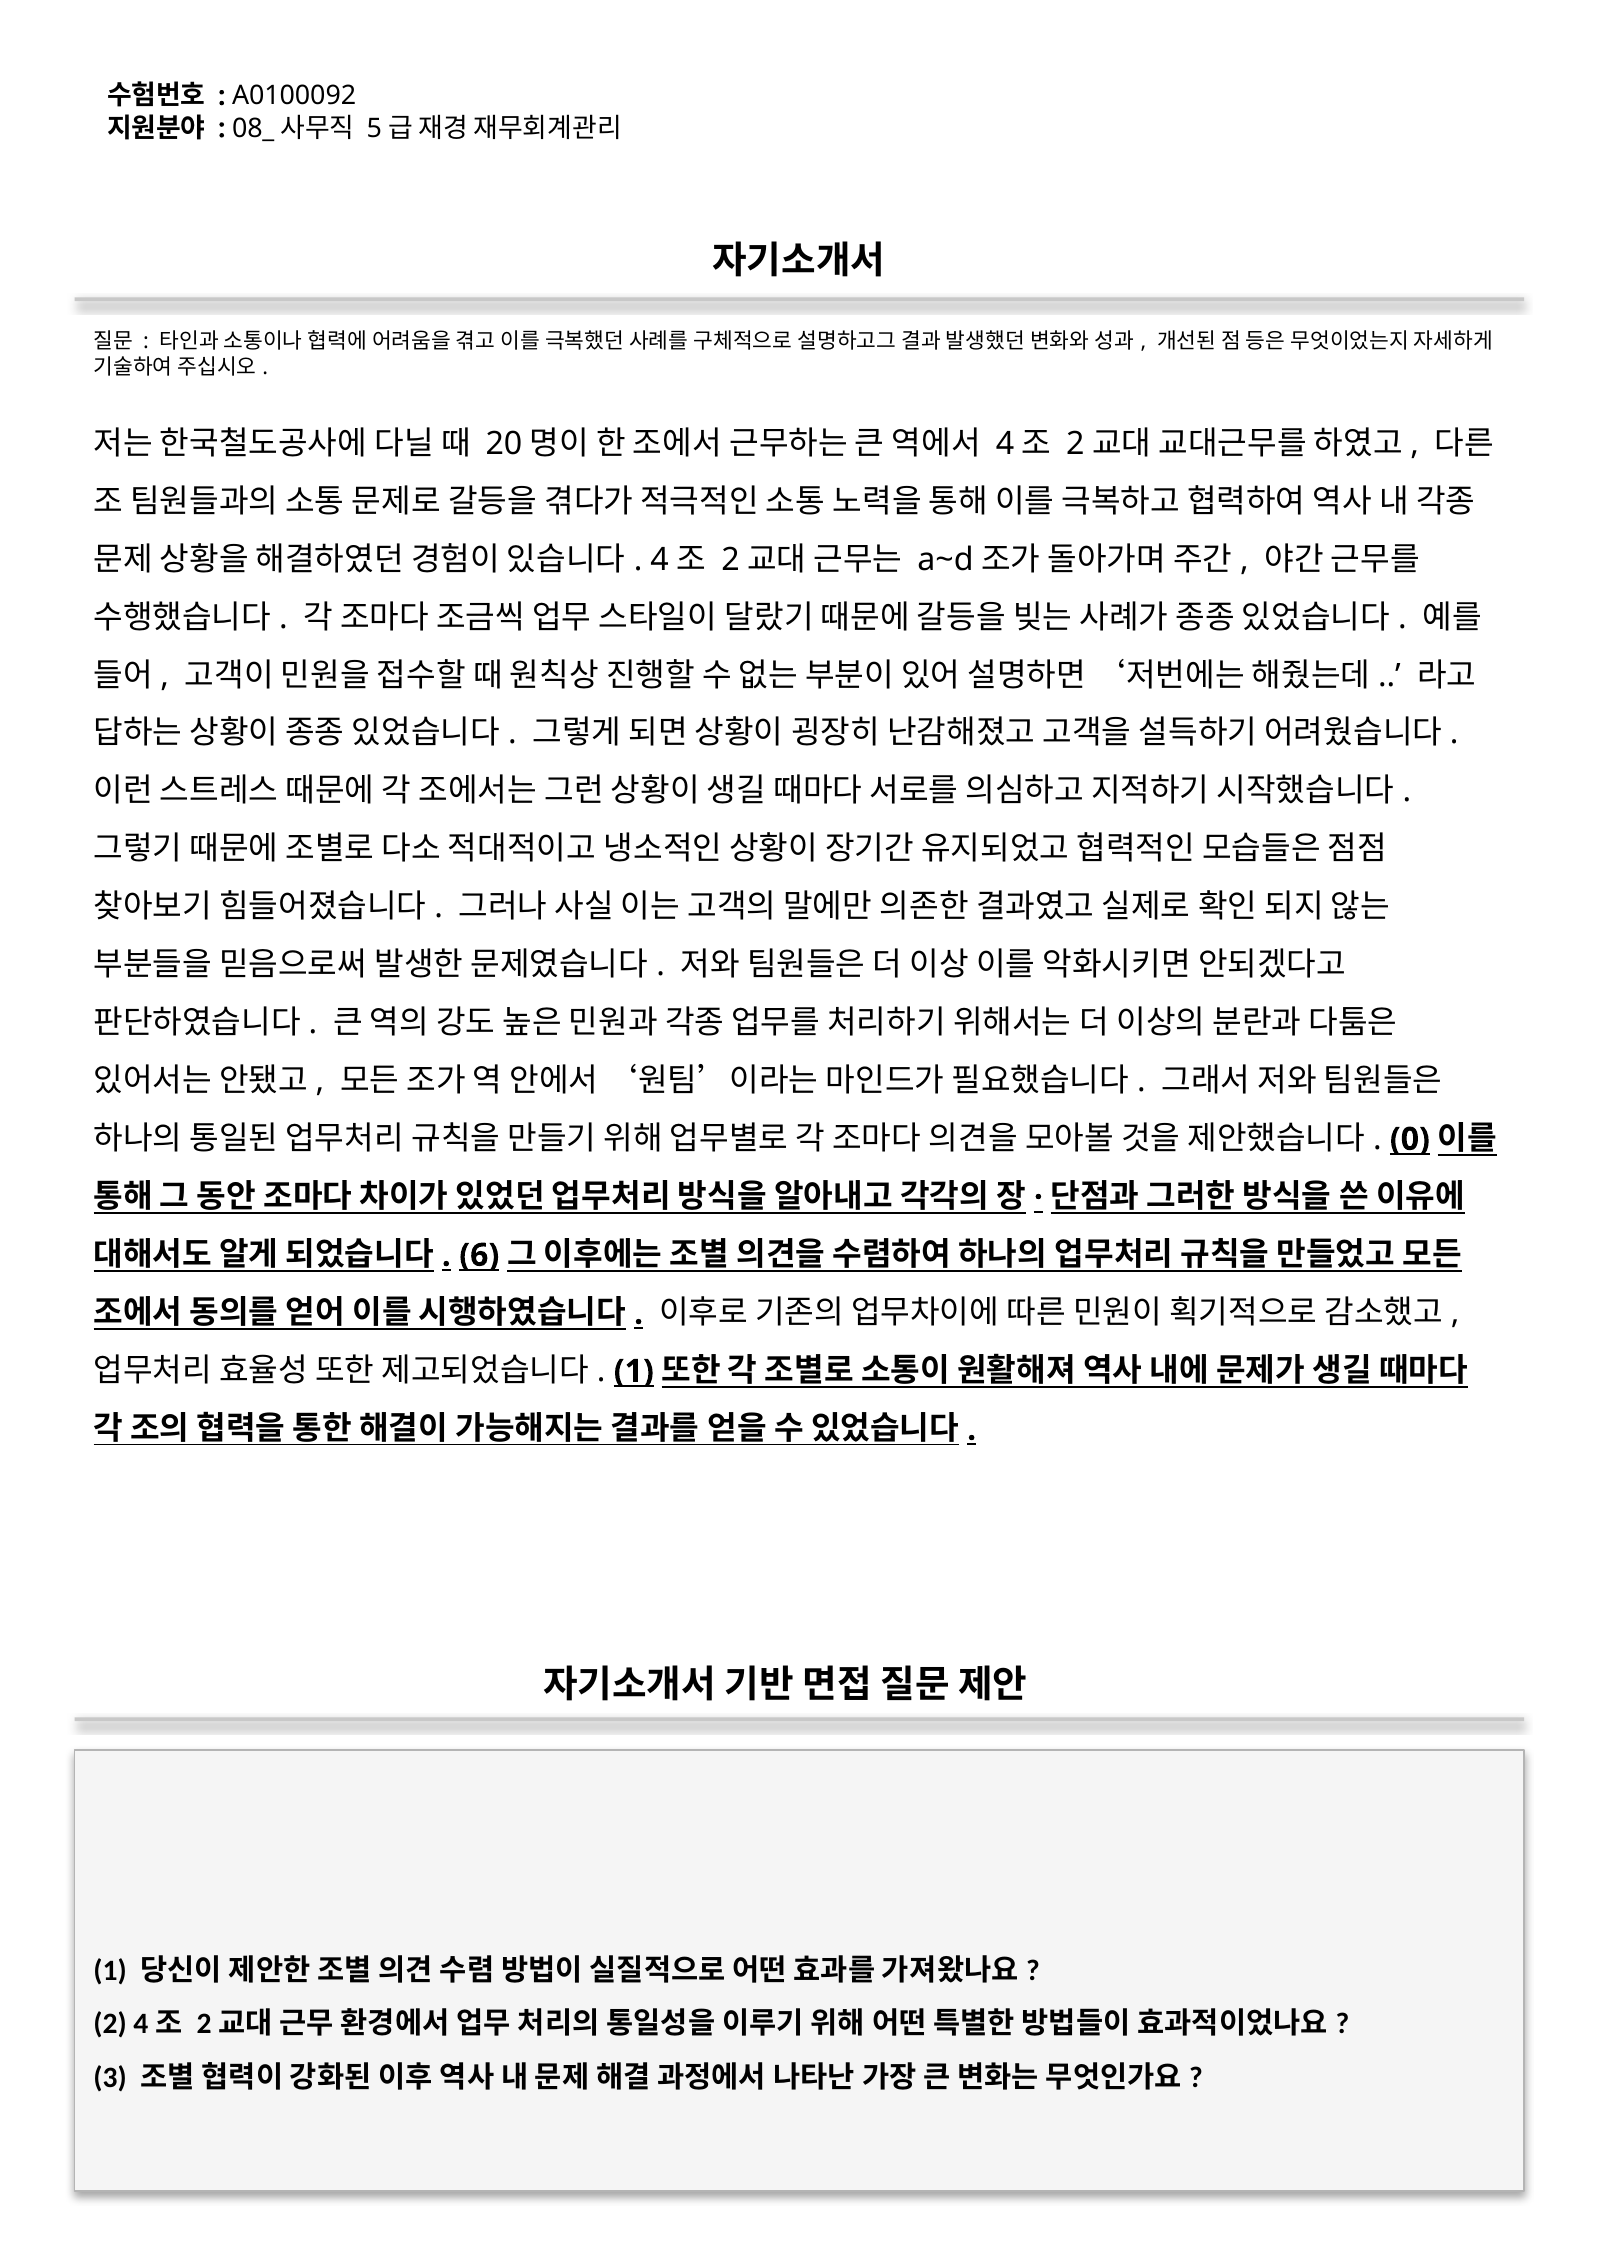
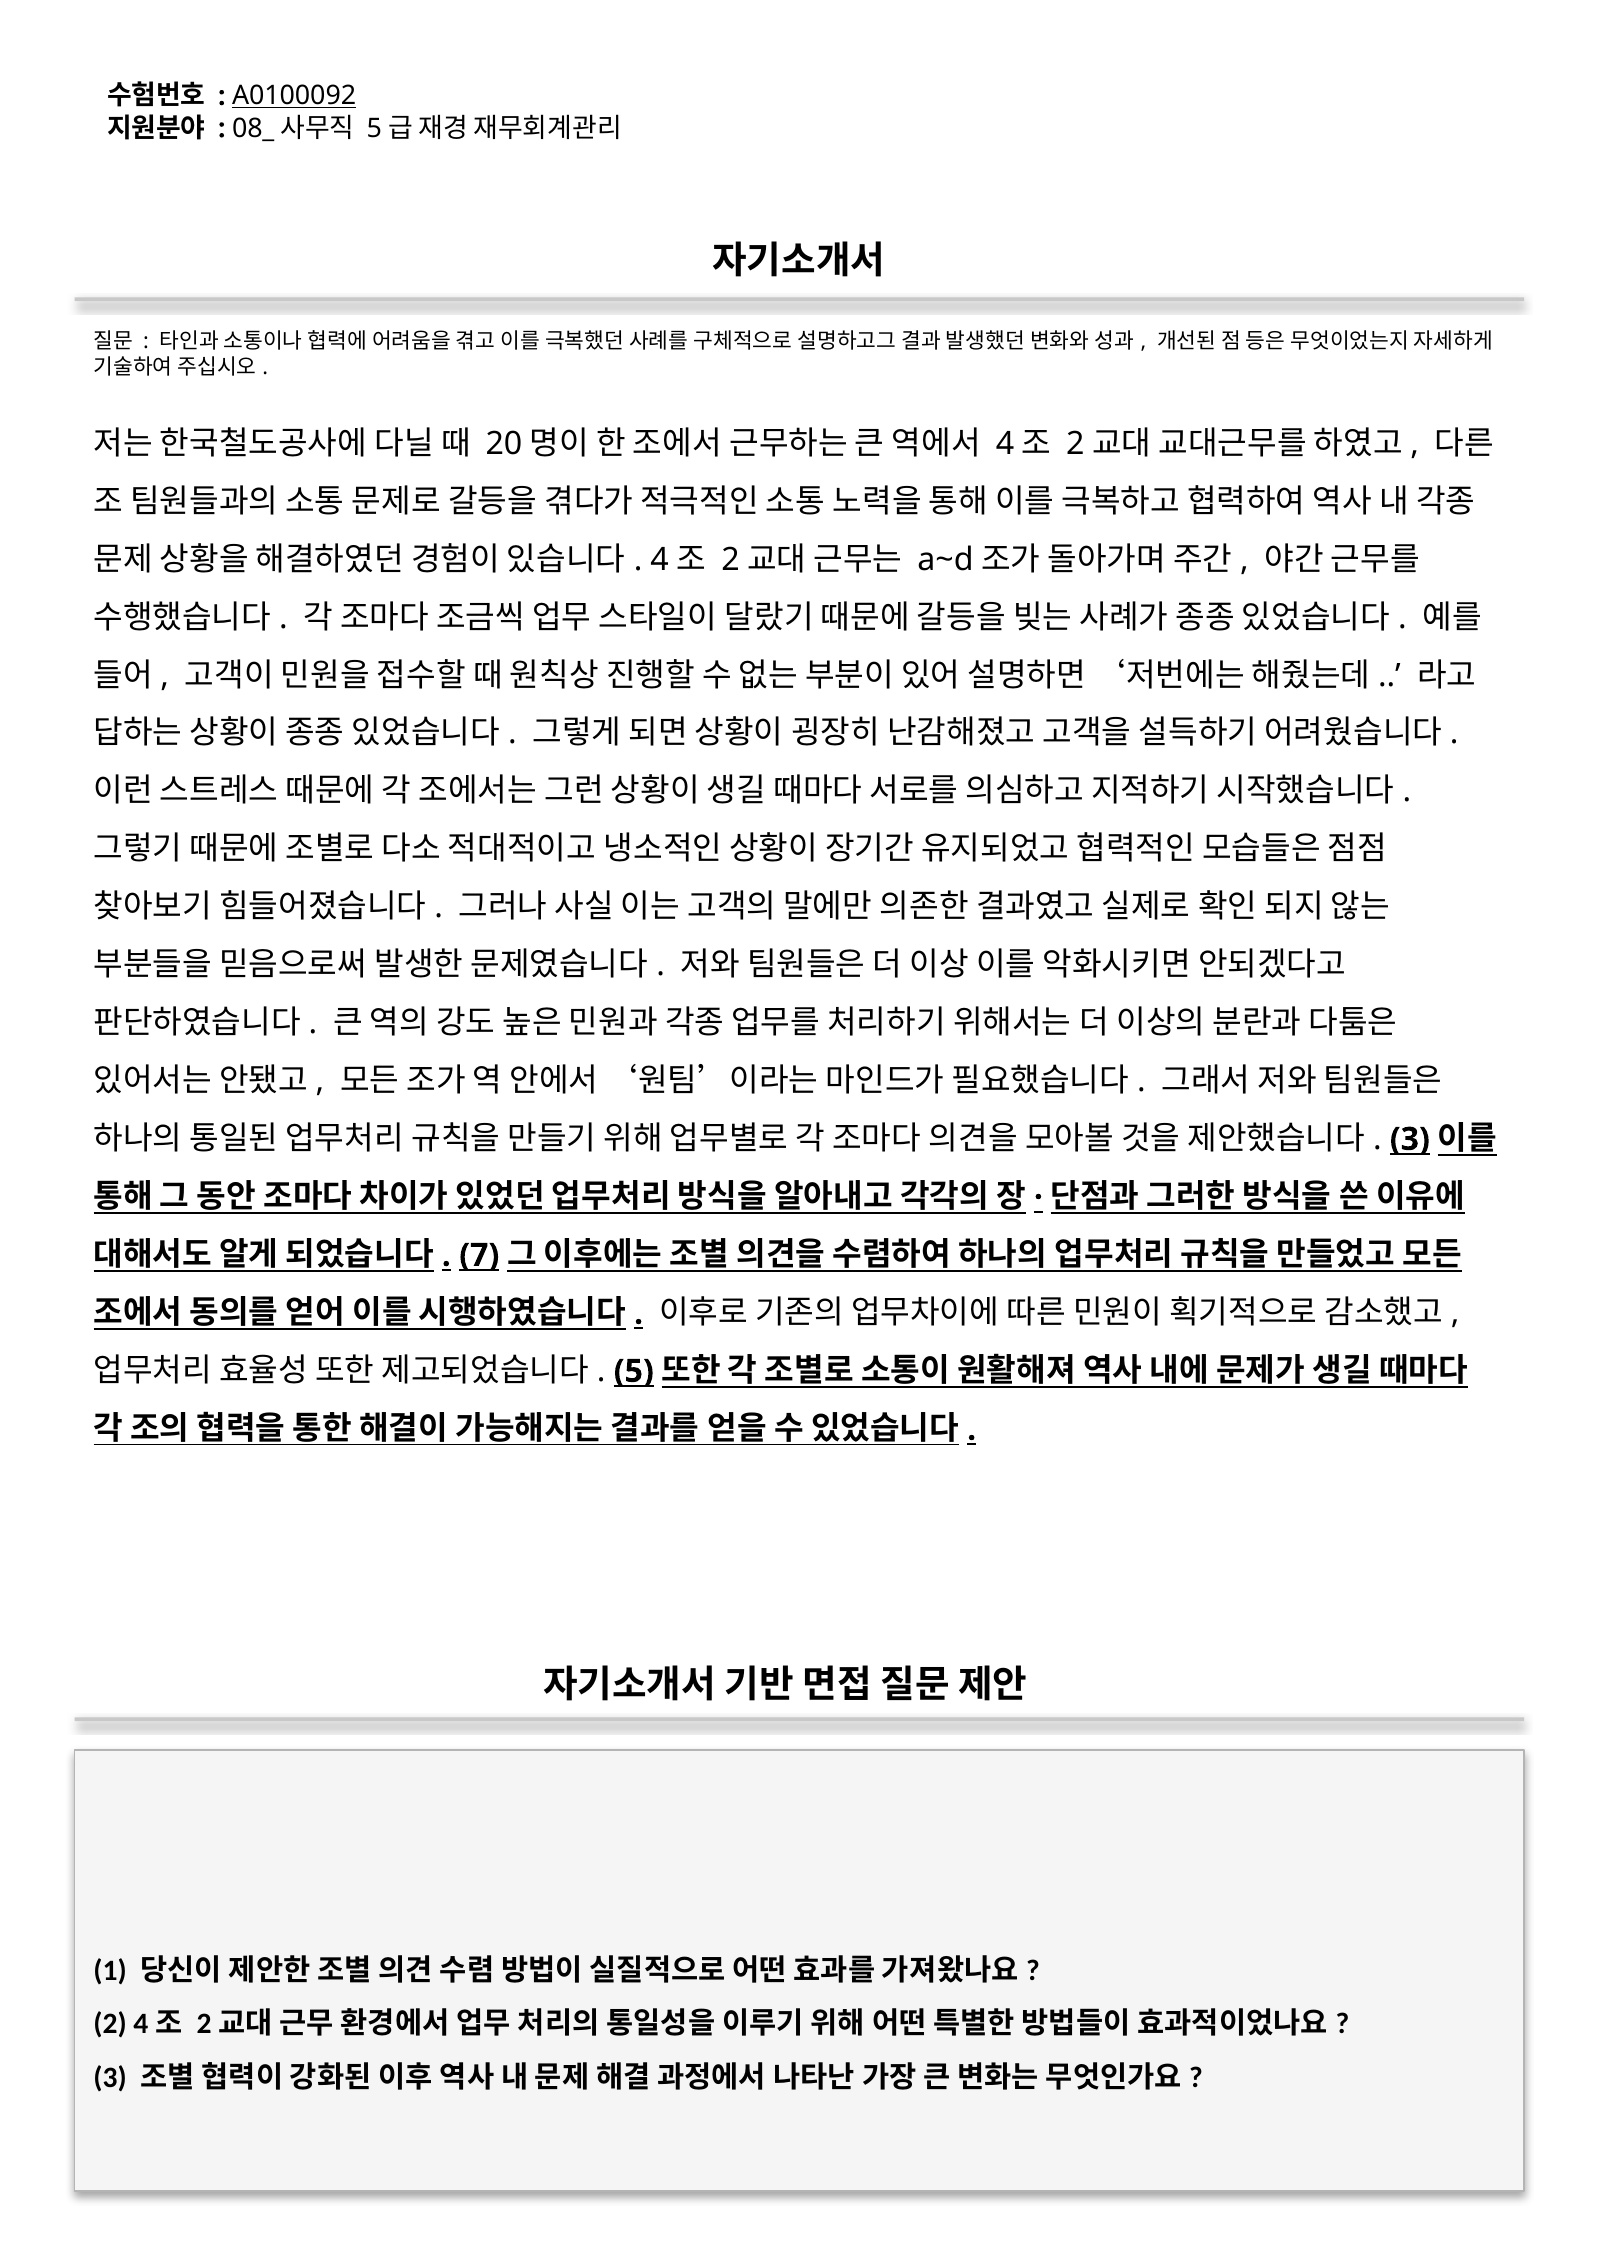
A0100092 underline: none -> present
0 at (1410, 1139): 0 -> 3
6: 6 -> 7
1 at (634, 1371): 1 -> 5
